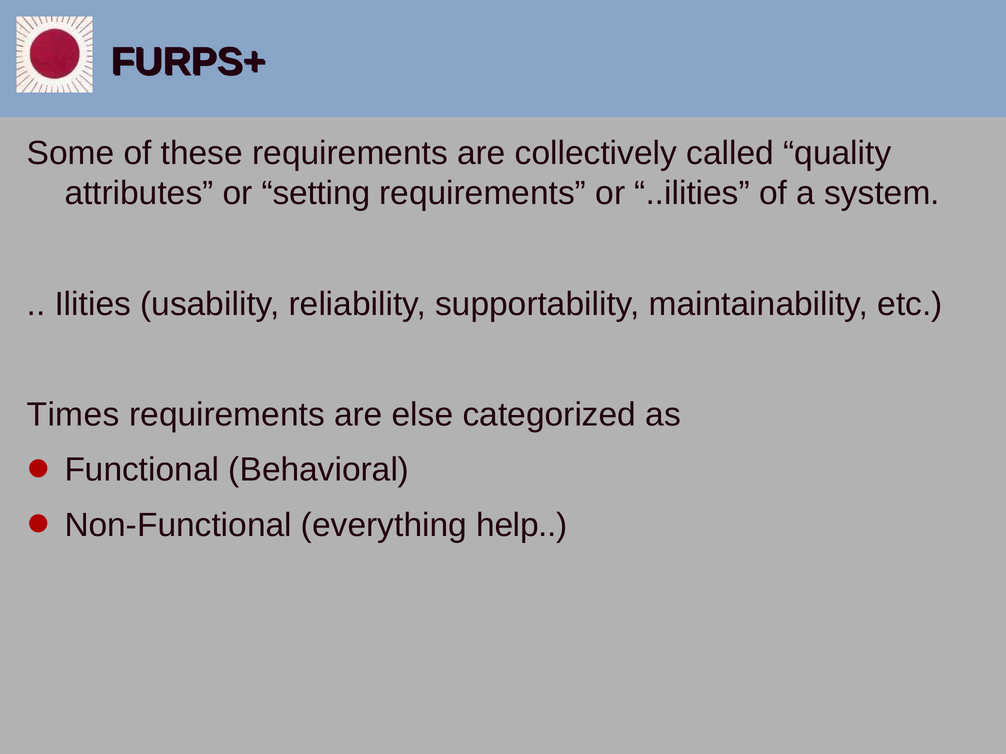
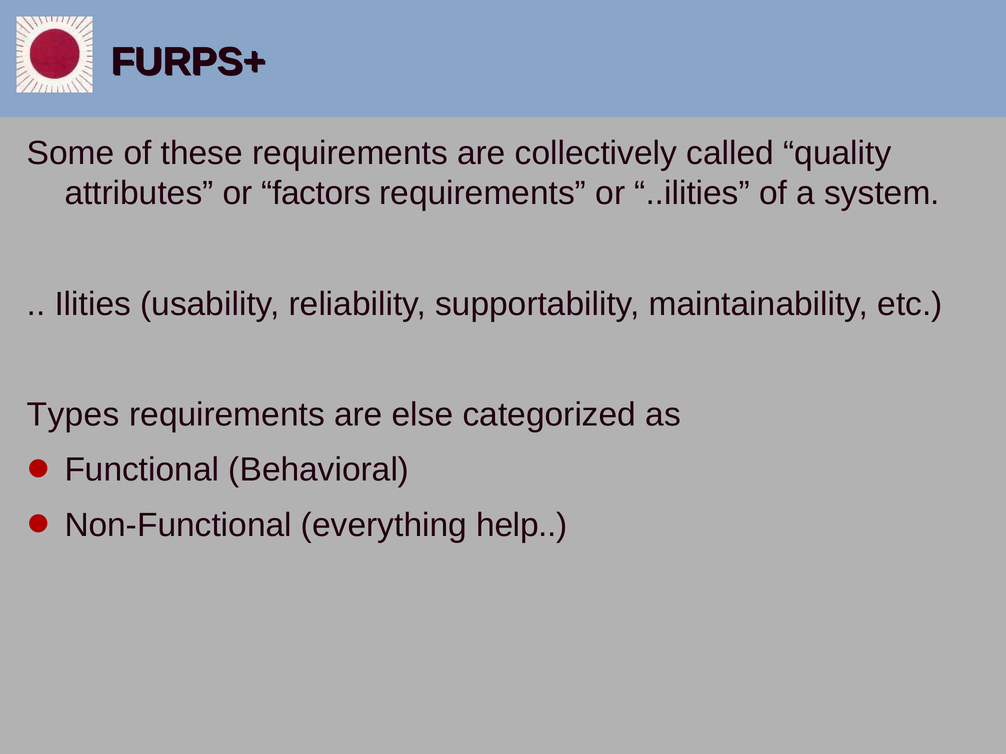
setting: setting -> factors
Times: Times -> Types
